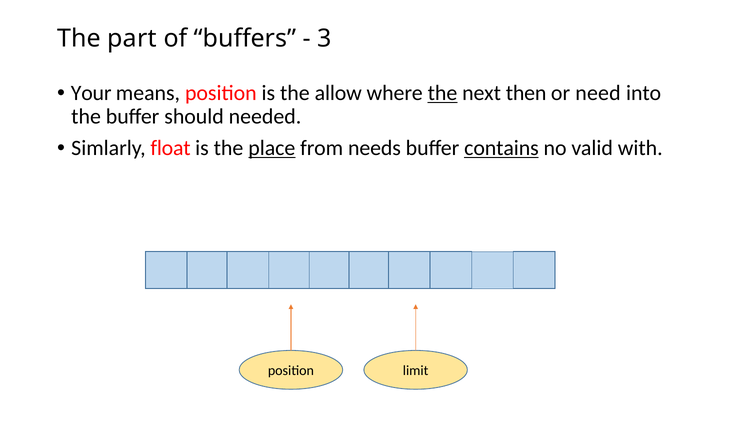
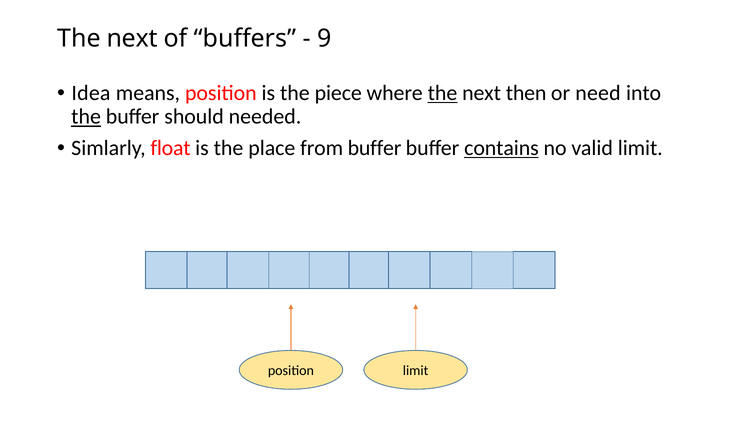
part at (132, 39): part -> next
3: 3 -> 9
Your: Your -> Idea
allow: allow -> piece
the at (86, 117) underline: none -> present
place underline: present -> none
from needs: needs -> buffer
valid with: with -> limit
